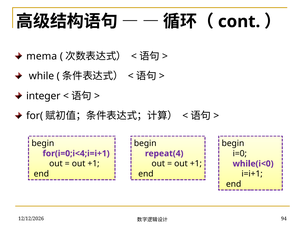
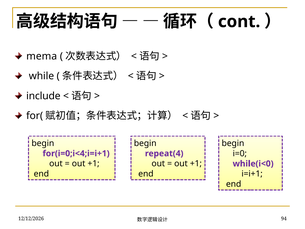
integer: integer -> include
